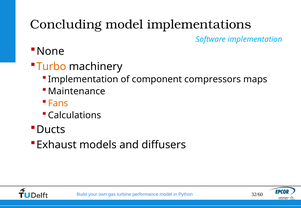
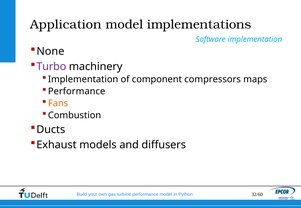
Concluding: Concluding -> Application
Turbo colour: orange -> purple
Maintenance at (77, 92): Maintenance -> Performance
Calculations: Calculations -> Combustion
